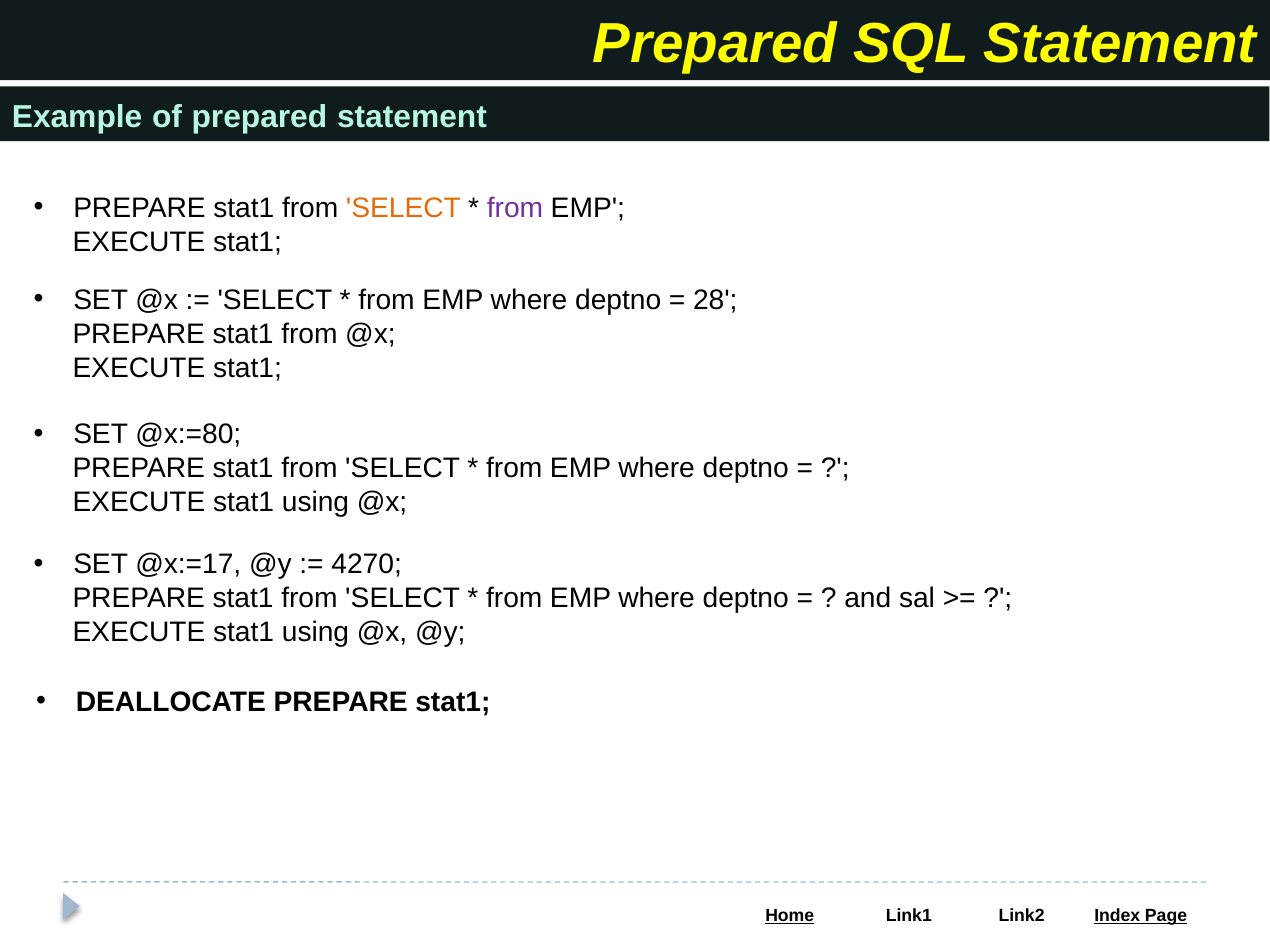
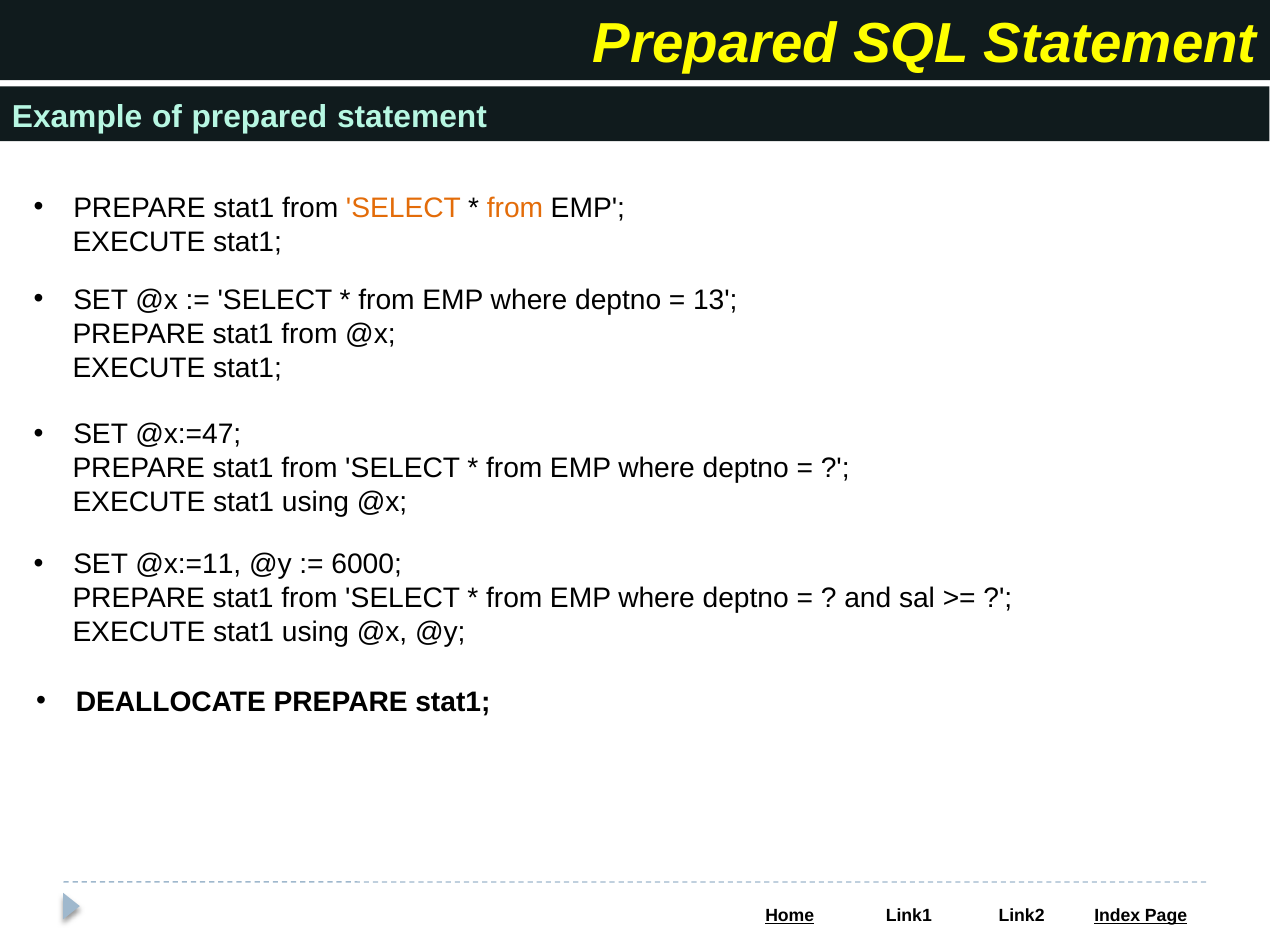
from at (515, 208) colour: purple -> orange
28: 28 -> 13
@x:=80: @x:=80 -> @x:=47
@x:=17: @x:=17 -> @x:=11
4270: 4270 -> 6000
